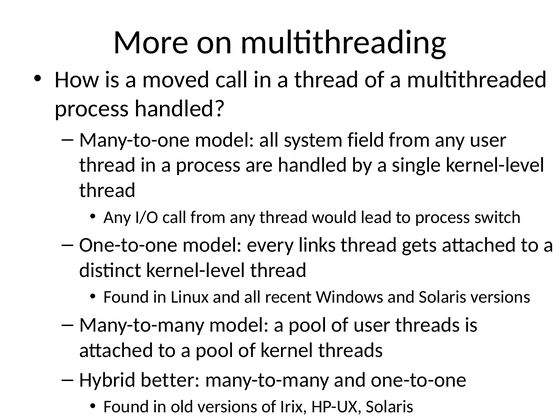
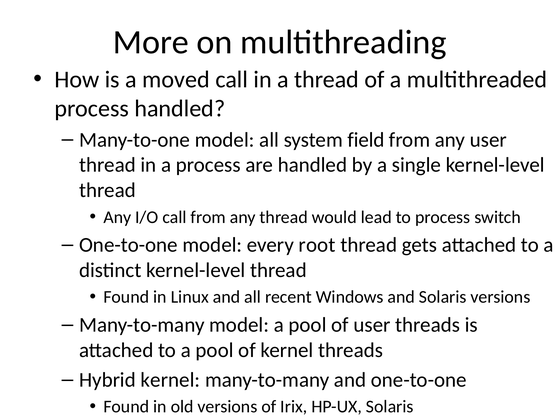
links: links -> root
Hybrid better: better -> kernel
